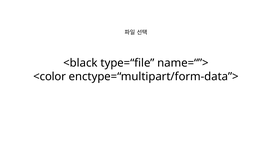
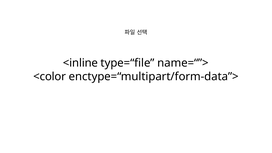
<black: <black -> <inline
